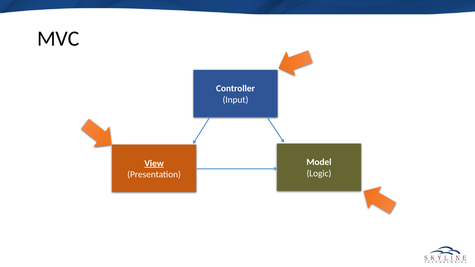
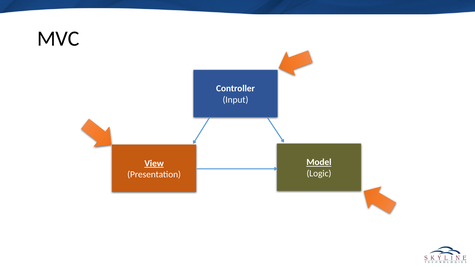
Model underline: none -> present
